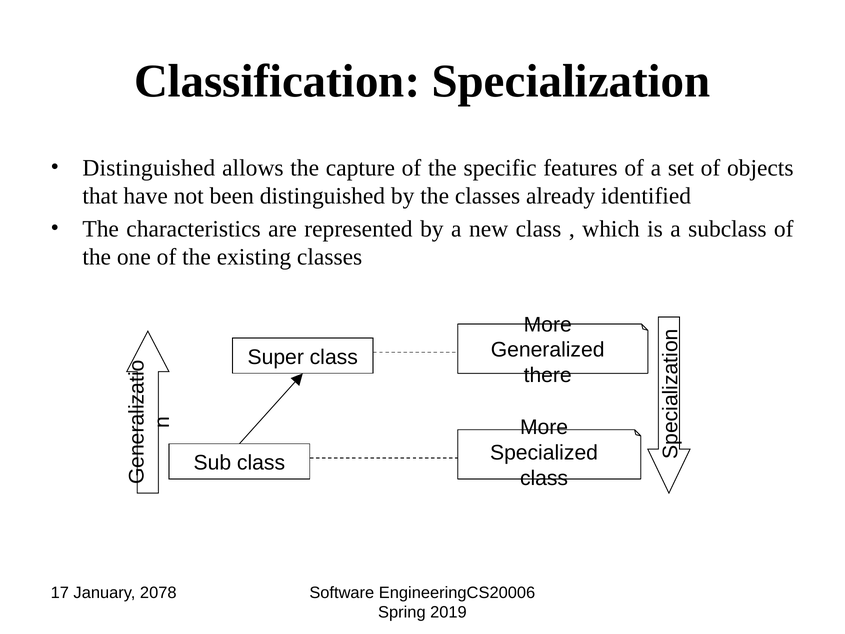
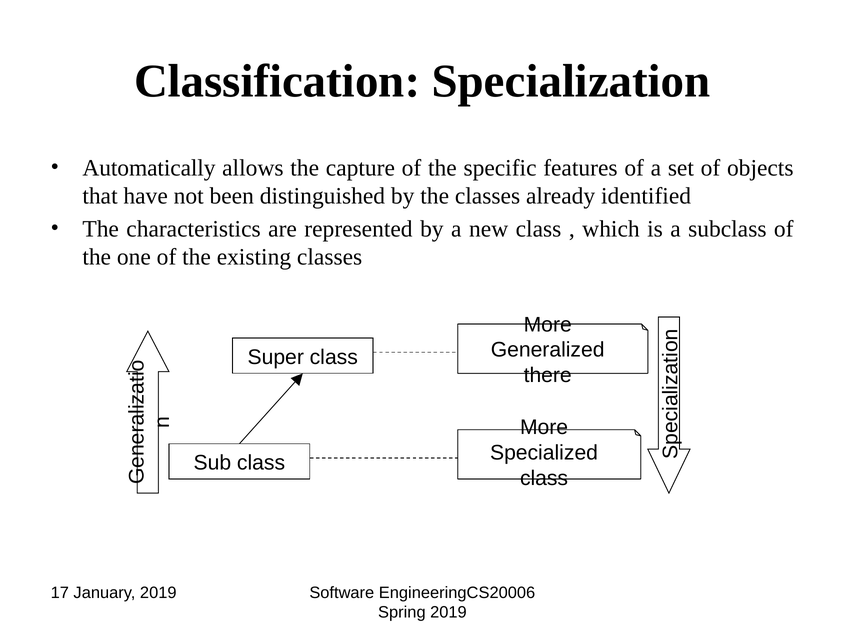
Distinguished at (149, 168): Distinguished -> Automatically
January 2078: 2078 -> 2019
